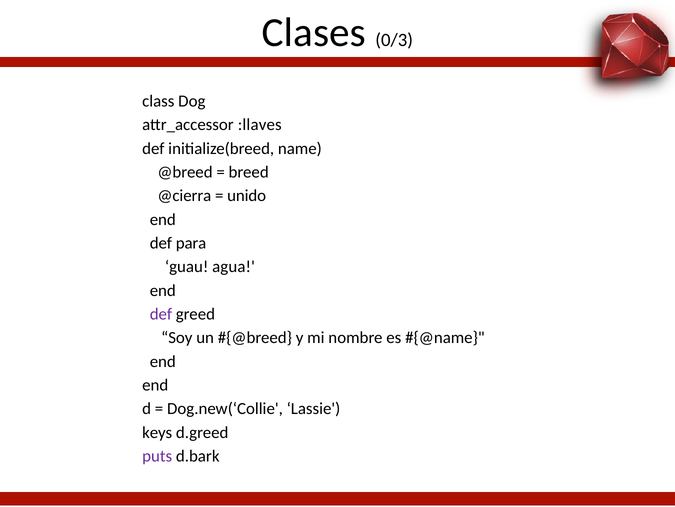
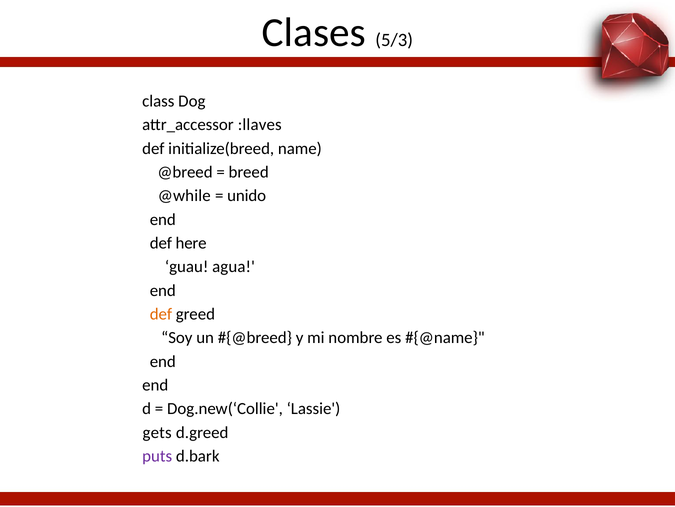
0/3: 0/3 -> 5/3
@cierra: @cierra -> @while
para: para -> here
def at (161, 314) colour: purple -> orange
keys: keys -> gets
